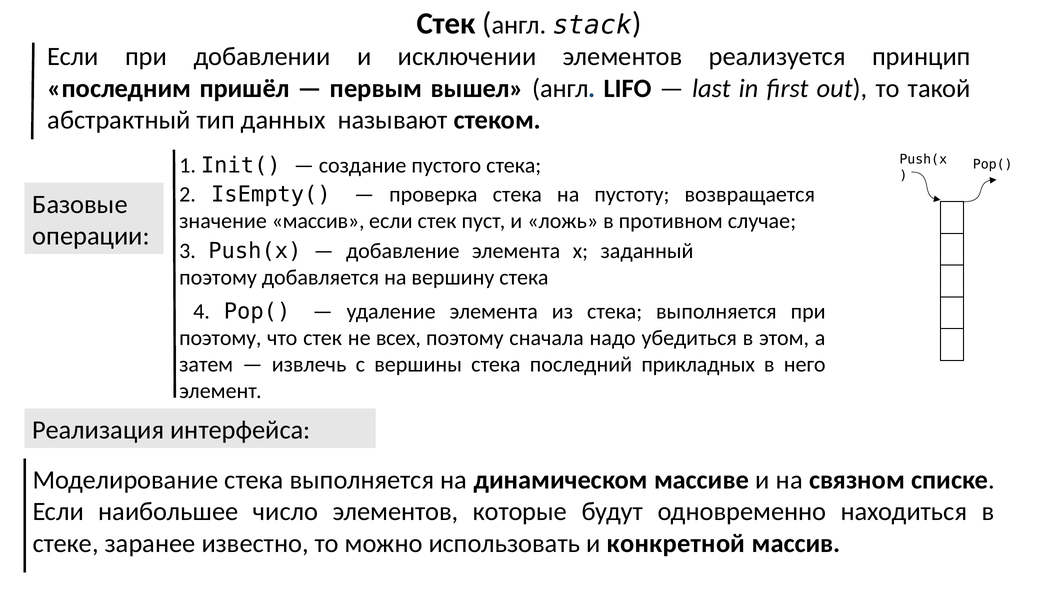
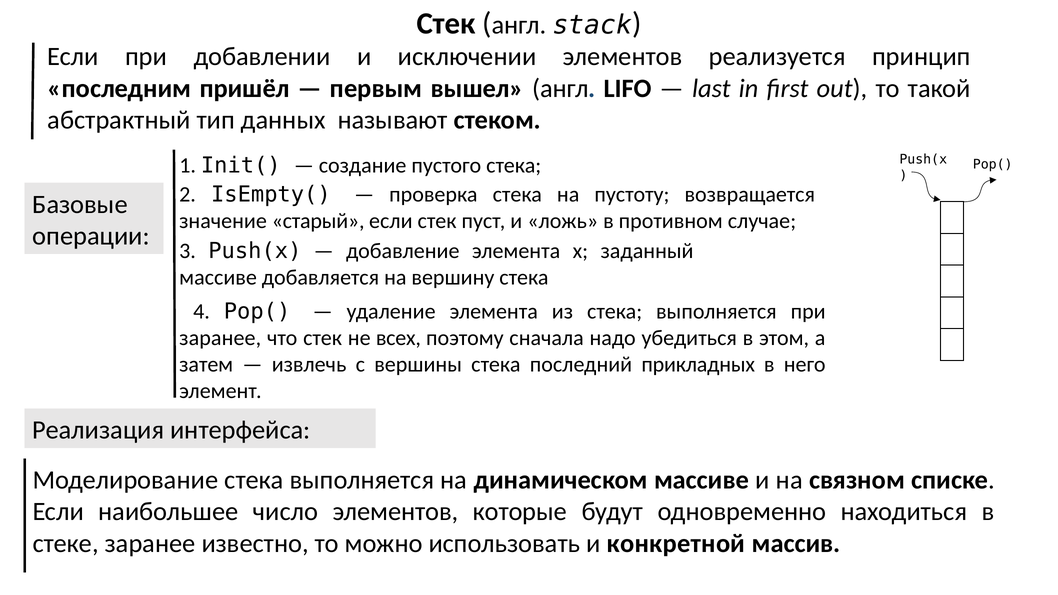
значение массив: массив -> старый
поэтому at (218, 278): поэтому -> массиве
поэтому at (220, 338): поэтому -> заранее
